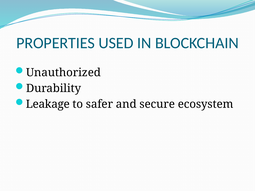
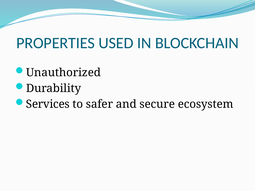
Leakage: Leakage -> Services
